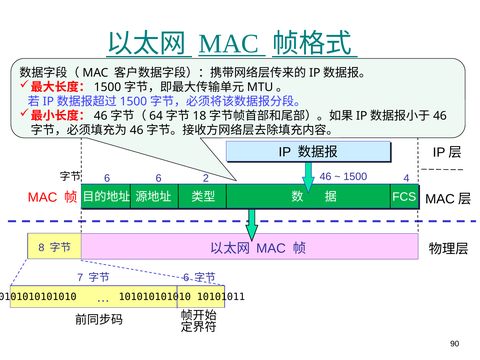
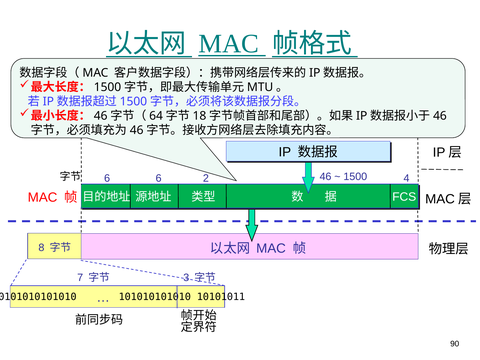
6 at (186, 277): 6 -> 3
